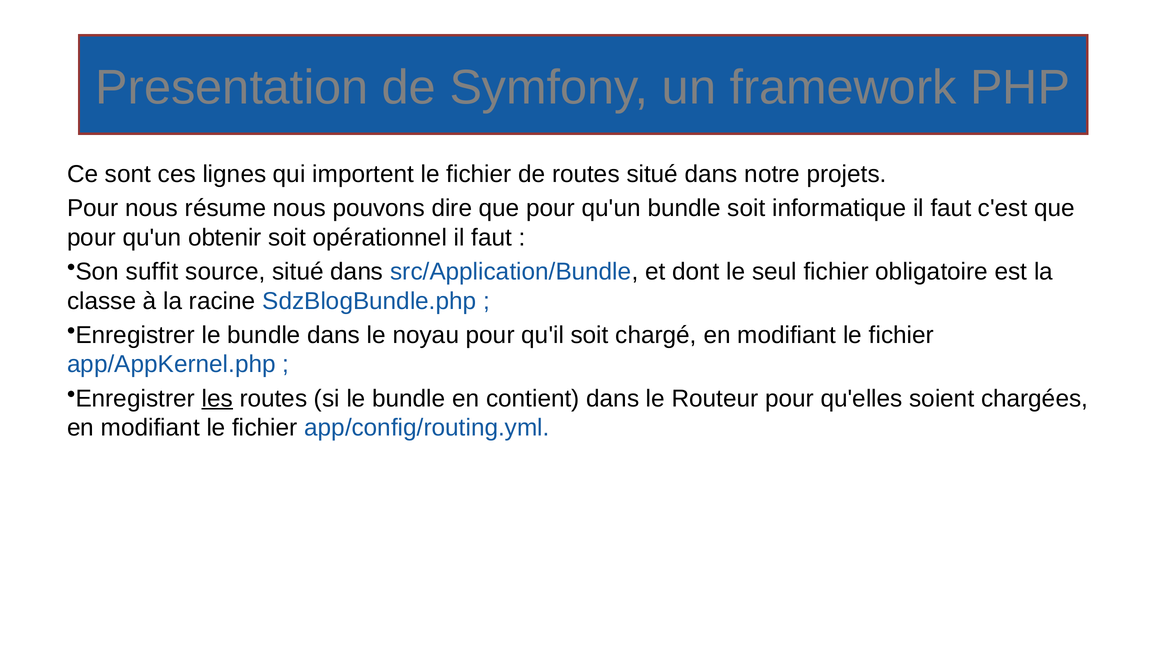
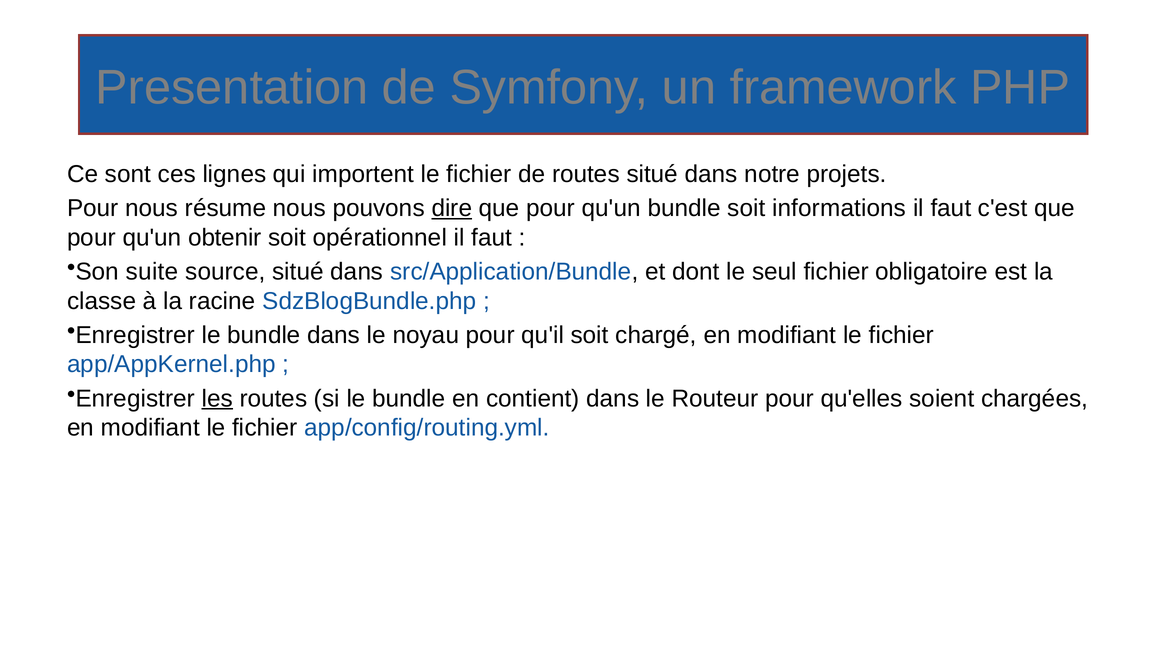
dire underline: none -> present
informatique: informatique -> informations
suffit: suffit -> suite
